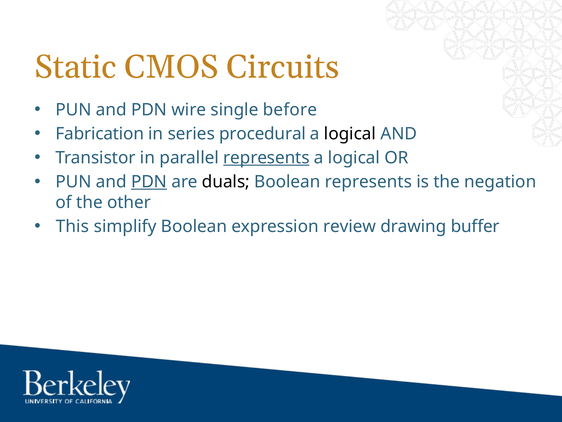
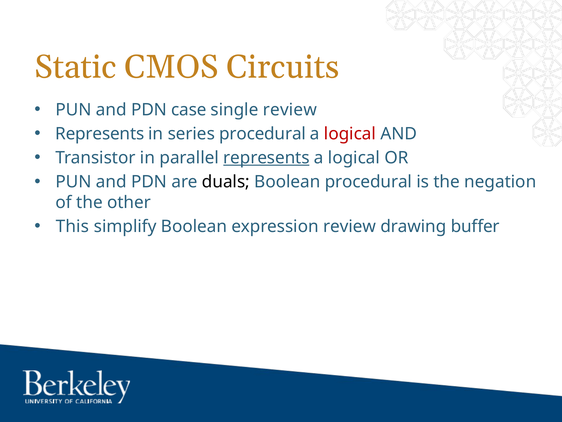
wire: wire -> case
single before: before -> review
Fabrication at (100, 134): Fabrication -> Represents
logical at (350, 134) colour: black -> red
PDN at (149, 182) underline: present -> none
Boolean represents: represents -> procedural
